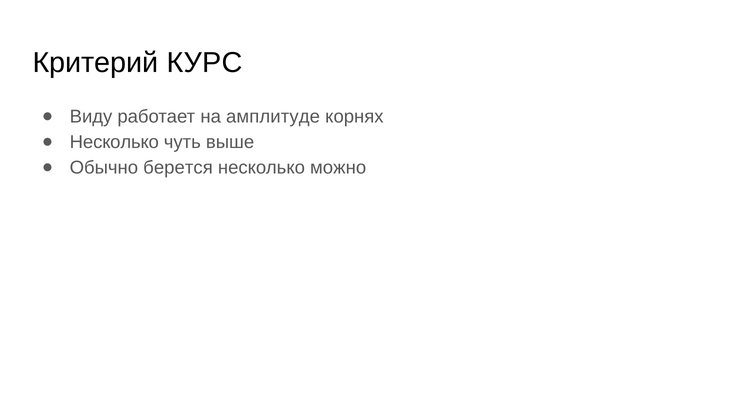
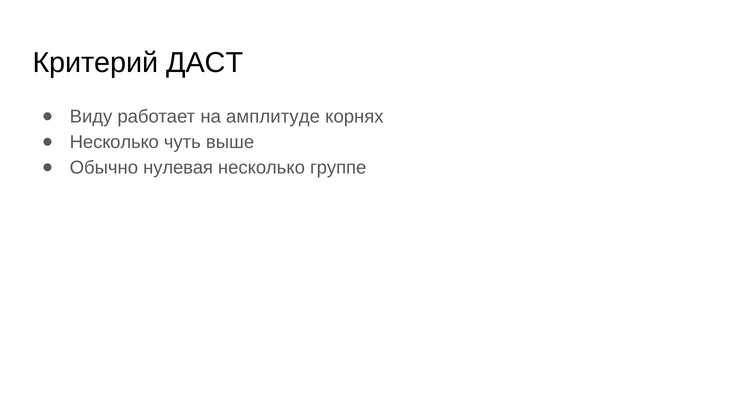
КУРС: КУРС -> ДАСТ
берется: берется -> нулевая
можно: можно -> группе
